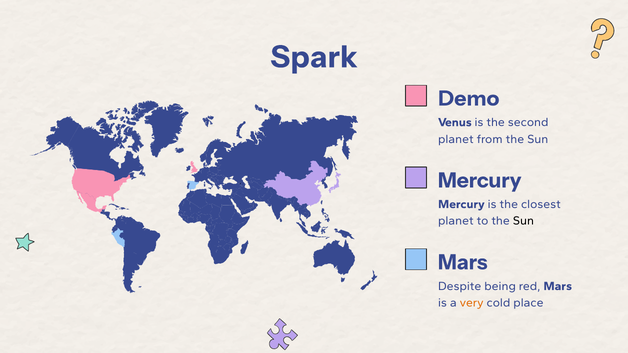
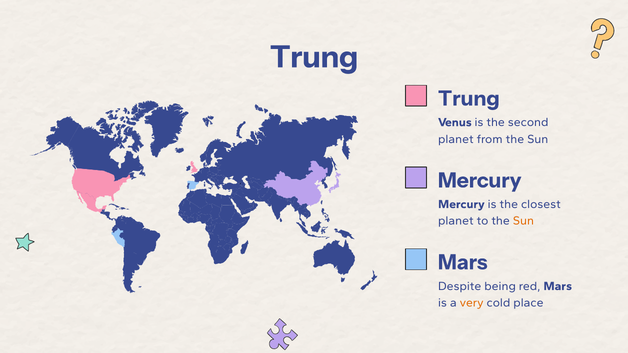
Spark at (314, 57): Spark -> Trung
Demo at (469, 99): Demo -> Trung
Sun at (523, 221) colour: black -> orange
